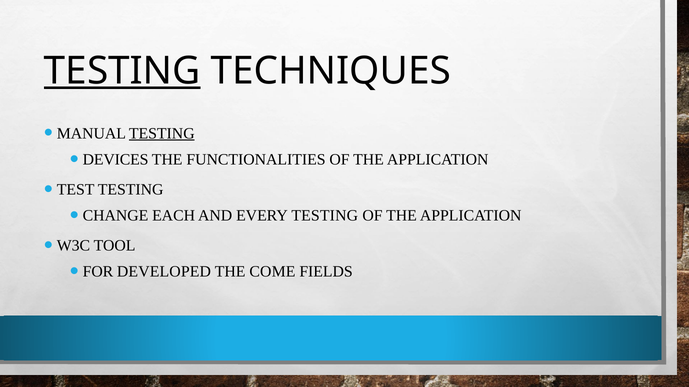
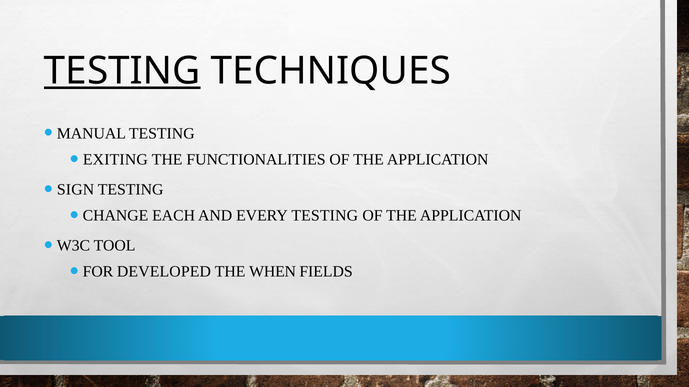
TESTING at (162, 134) underline: present -> none
DEVICES: DEVICES -> EXITING
TEST: TEST -> SIGN
COME: COME -> WHEN
